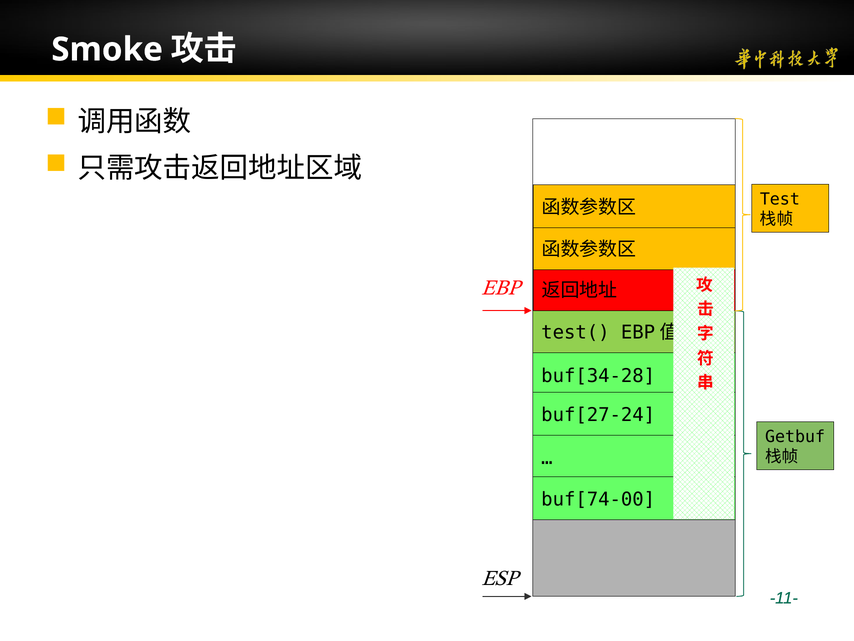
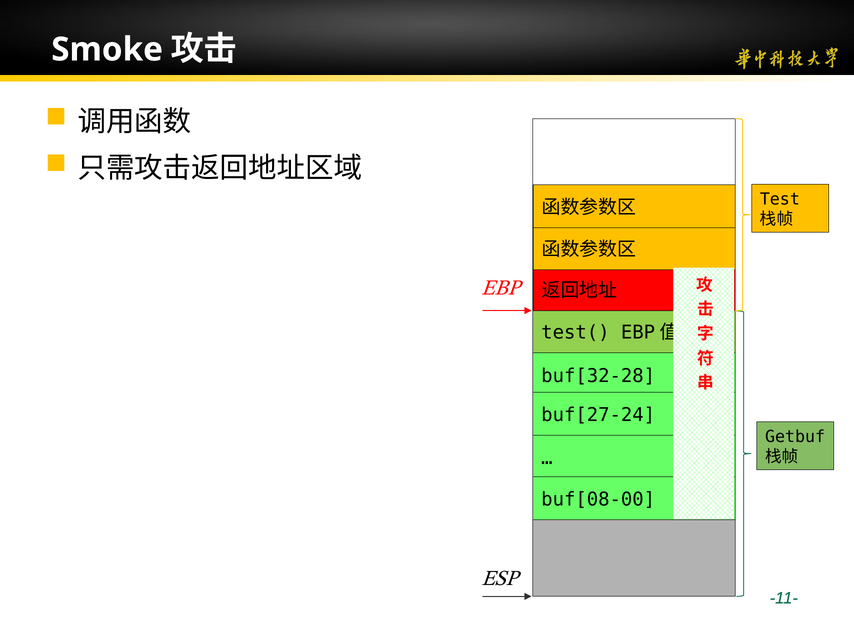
buf[34-28: buf[34-28 -> buf[32-28
buf[74-00: buf[74-00 -> buf[08-00
